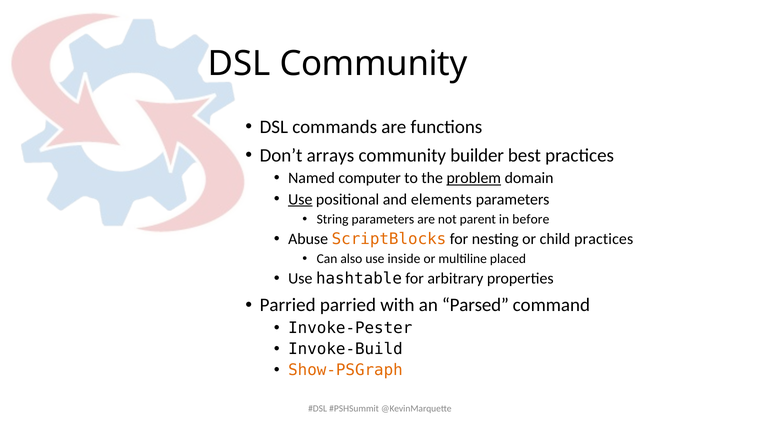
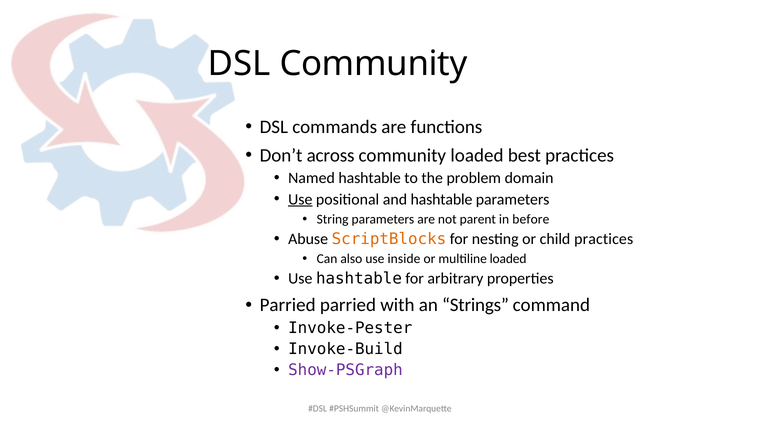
arrays: arrays -> across
community builder: builder -> loaded
Named computer: computer -> hashtable
problem underline: present -> none
and elements: elements -> hashtable
multiline placed: placed -> loaded
Parsed: Parsed -> Strings
Show-PSGraph colour: orange -> purple
